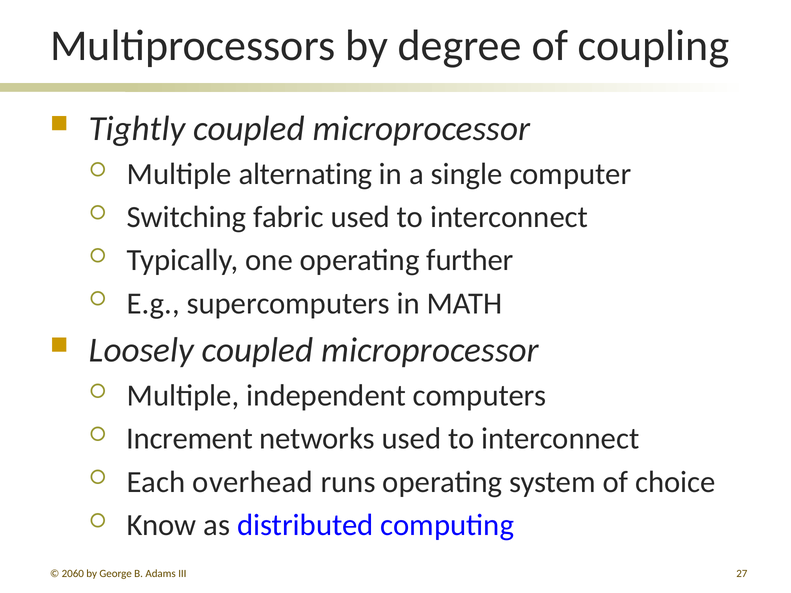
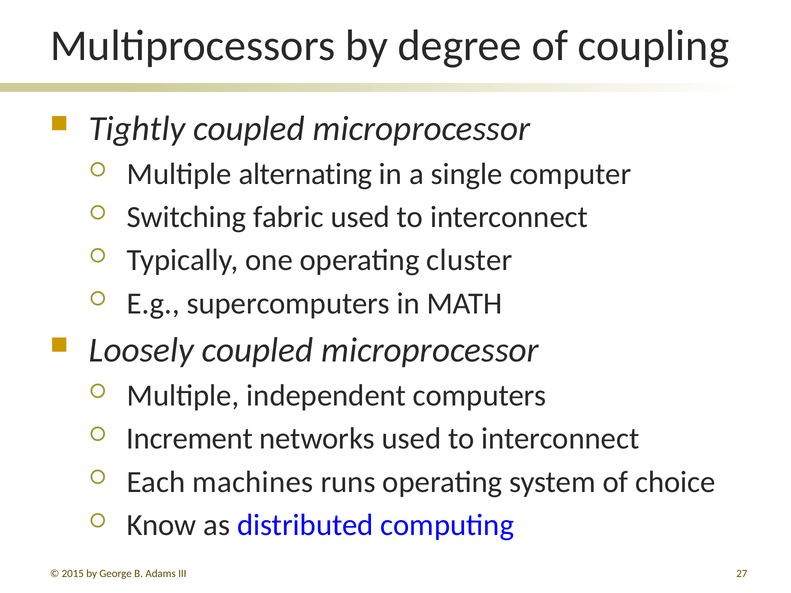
further: further -> cluster
overhead: overhead -> machines
2060: 2060 -> 2015
